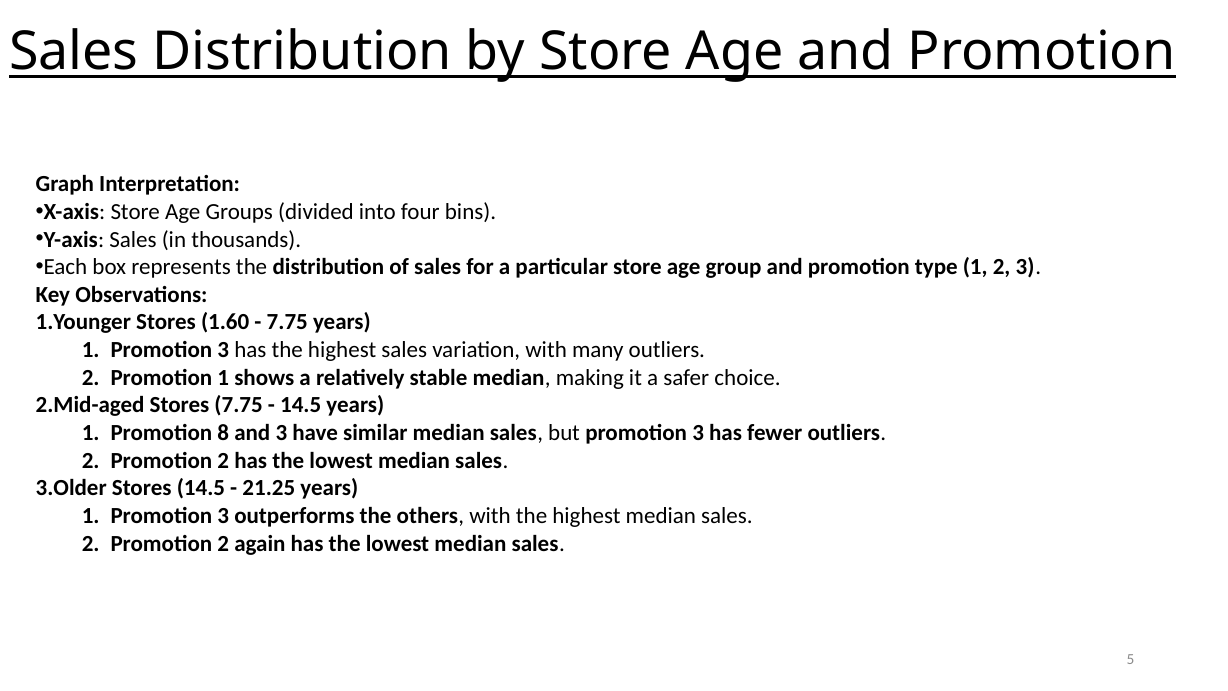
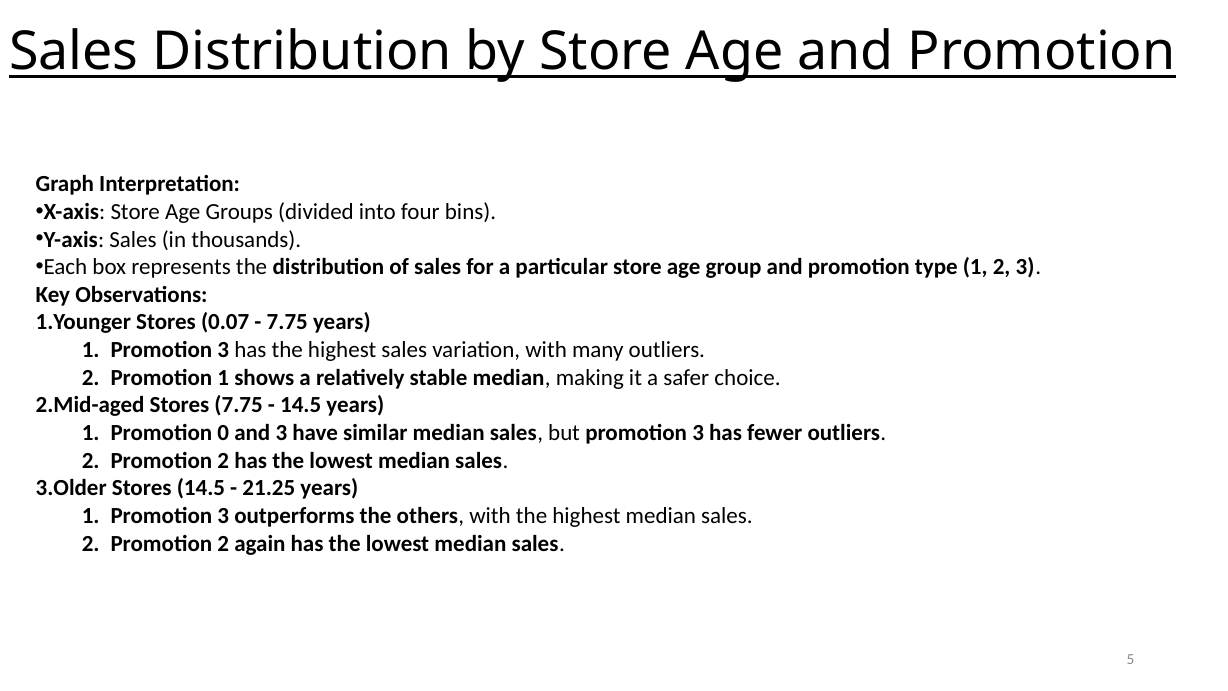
1.60: 1.60 -> 0.07
8: 8 -> 0
